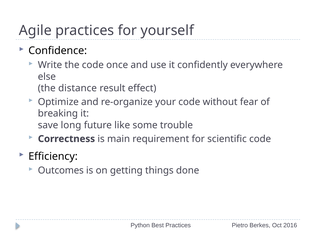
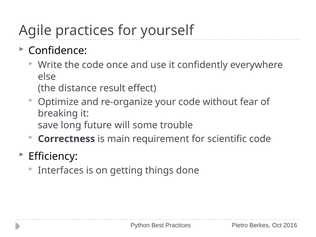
like: like -> will
Outcomes: Outcomes -> Interfaces
